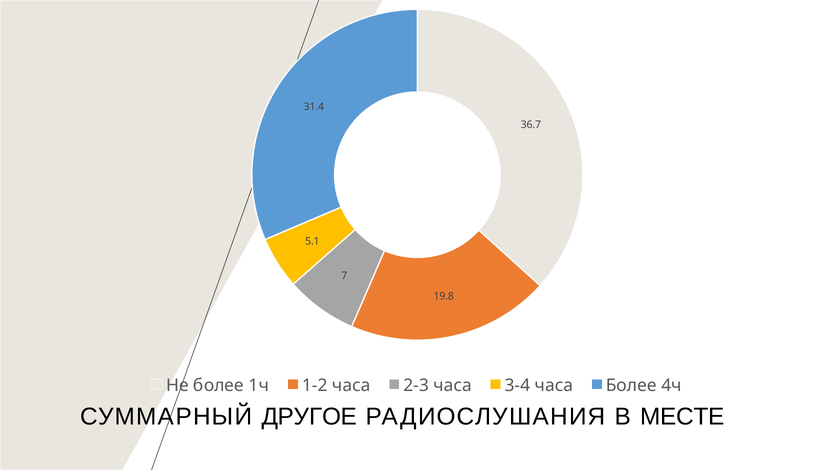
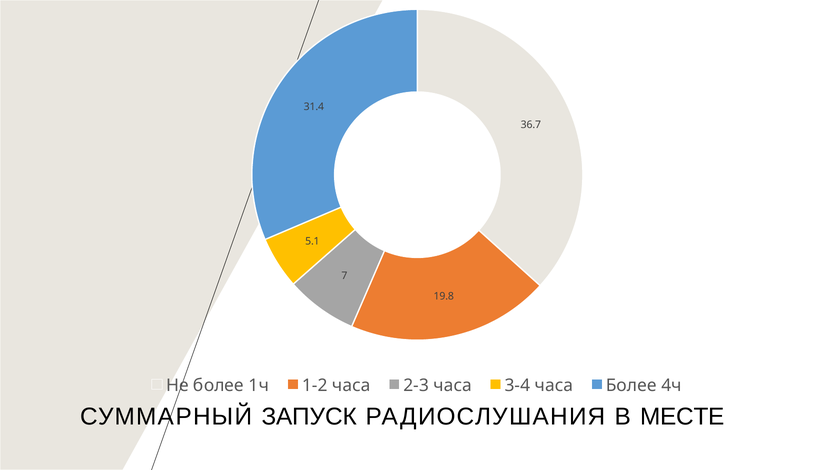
ДРУГОЕ: ДРУГОЕ -> ЗАПУСК
